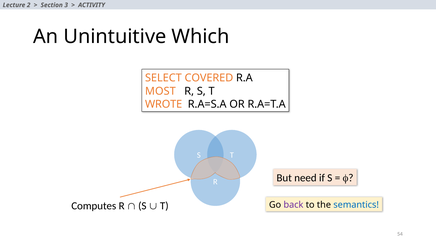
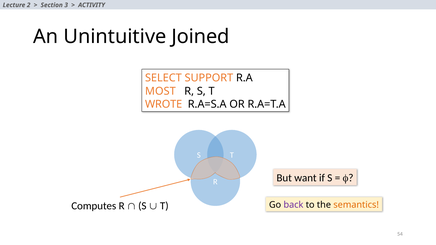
Which: Which -> Joined
COVERED: COVERED -> SUPPORT
need: need -> want
semantics colour: blue -> orange
